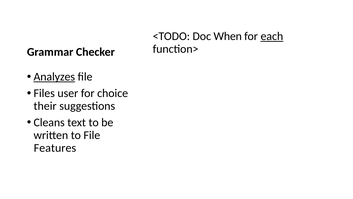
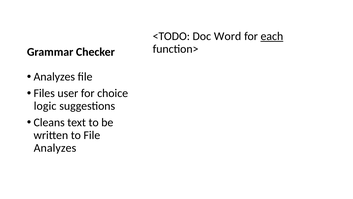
When: When -> Word
Analyzes at (54, 77) underline: present -> none
their: their -> logic
Features at (55, 148): Features -> Analyzes
